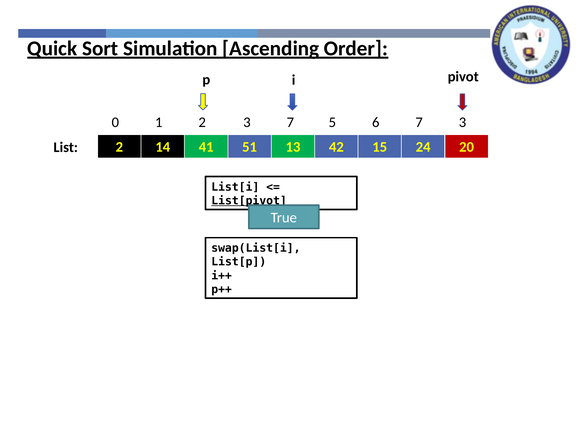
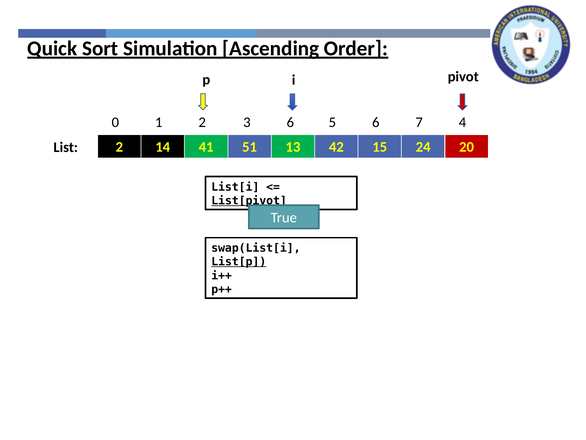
3 7: 7 -> 6
7 3: 3 -> 4
List[p underline: none -> present
